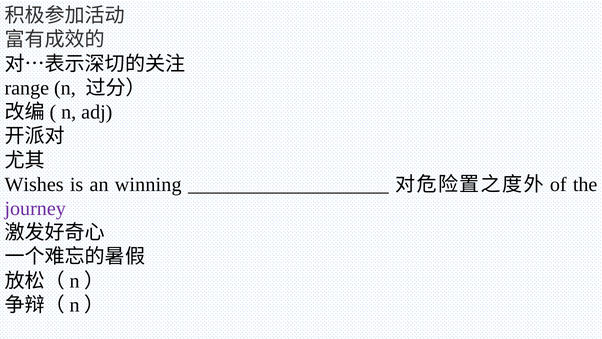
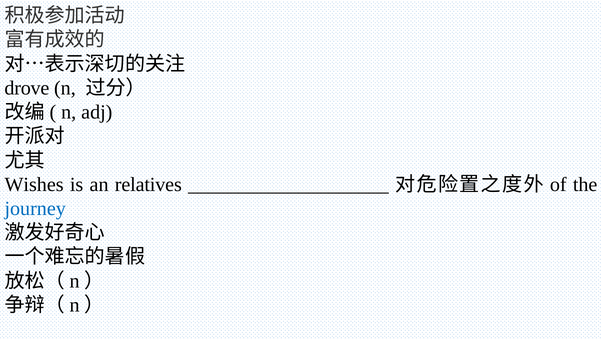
range: range -> drove
winning: winning -> relatives
journey colour: purple -> blue
